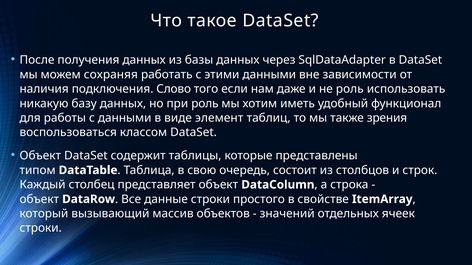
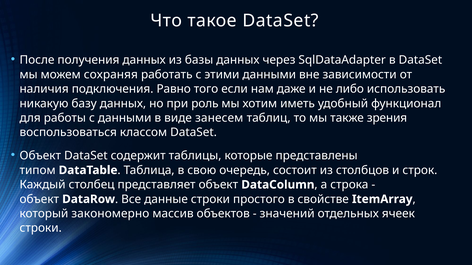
Слово: Слово -> Равно
не роль: роль -> либо
элемент: элемент -> занесем
вызывающий: вызывающий -> закономерно
